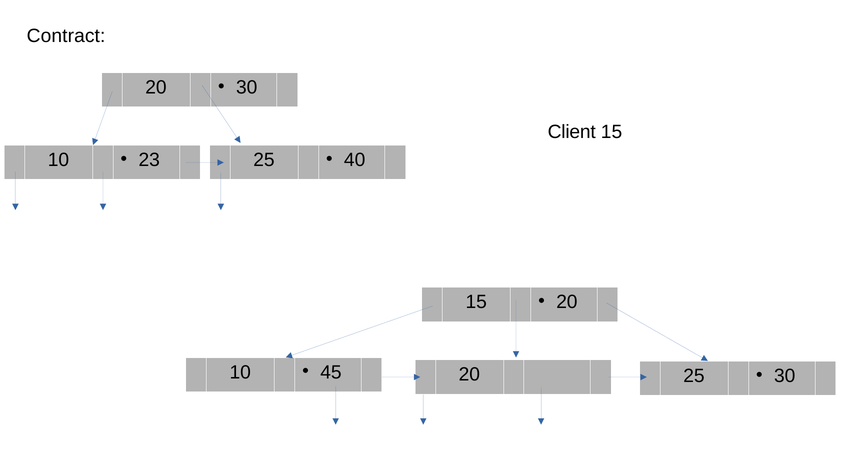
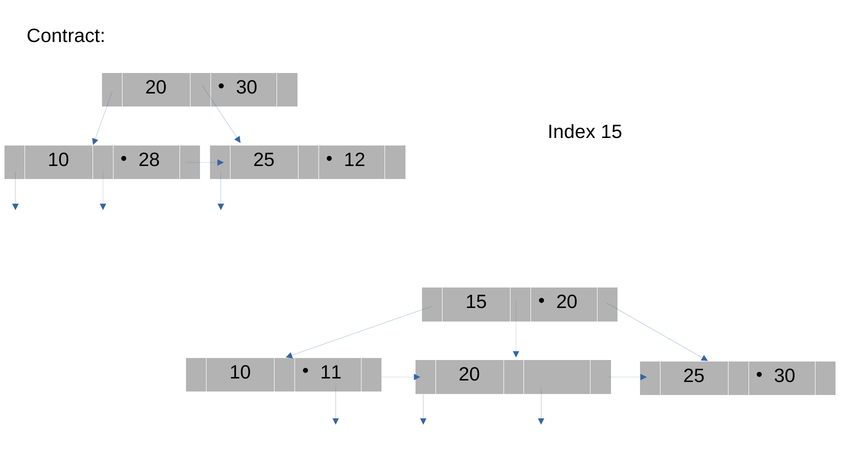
Client: Client -> Index
23: 23 -> 28
40: 40 -> 12
45: 45 -> 11
